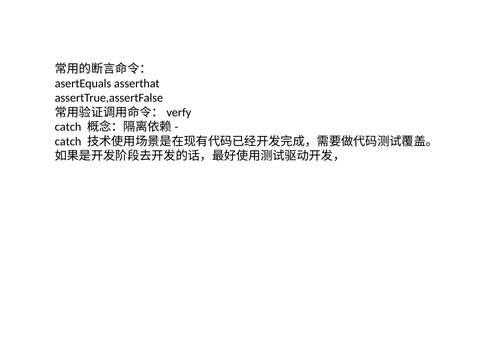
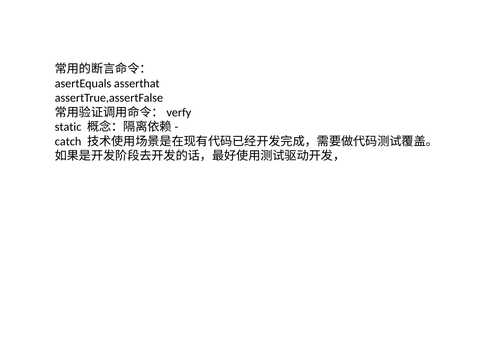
catch at (68, 127): catch -> static
